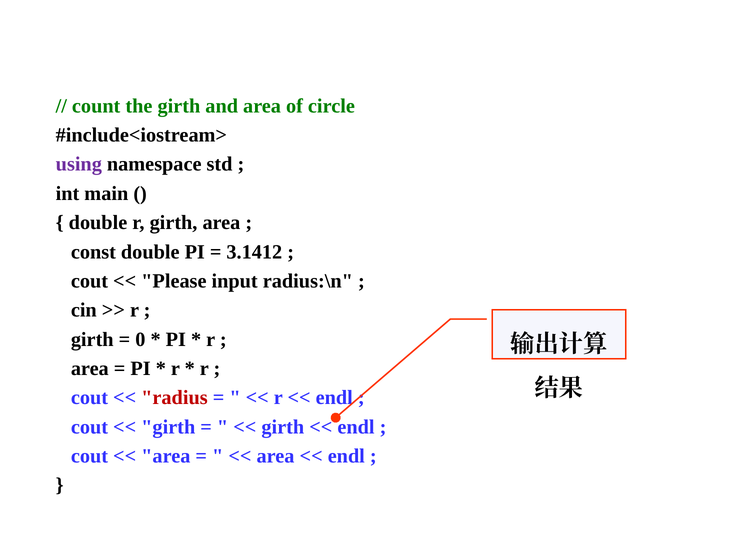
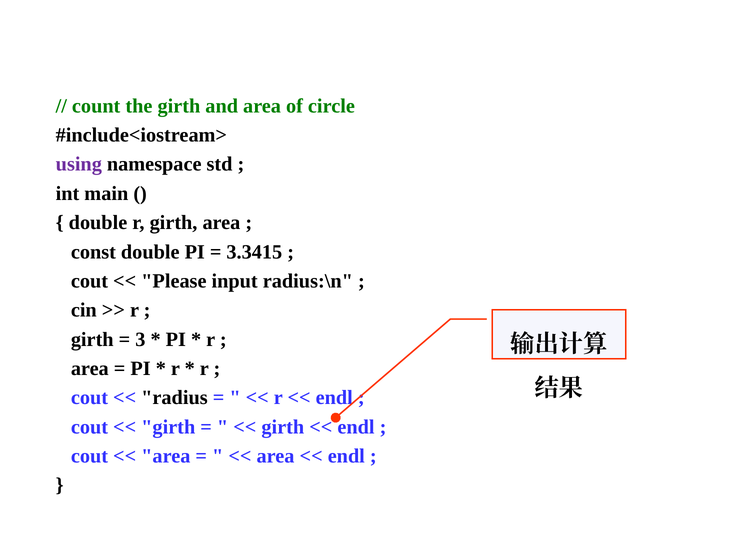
3.1412: 3.1412 -> 3.3415
0: 0 -> 3
radius colour: red -> black
